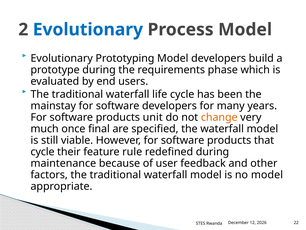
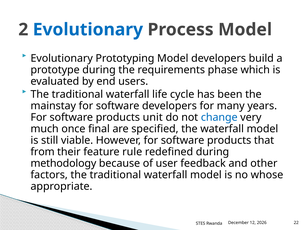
change colour: orange -> blue
cycle at (43, 151): cycle -> from
maintenance: maintenance -> methodology
no model: model -> whose
